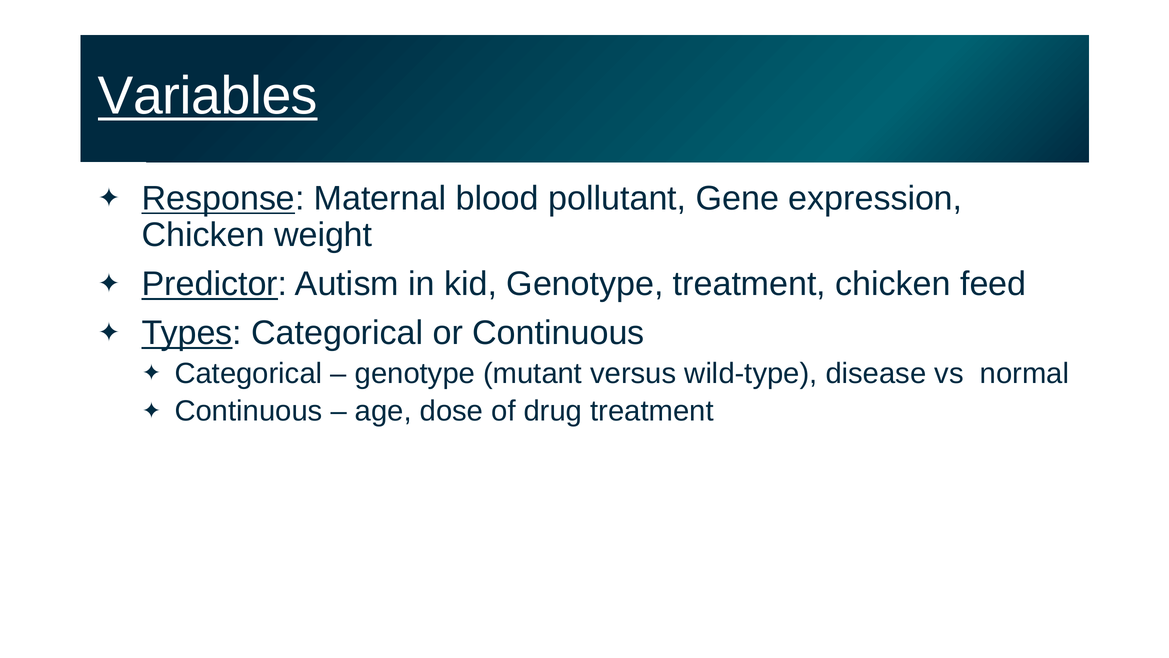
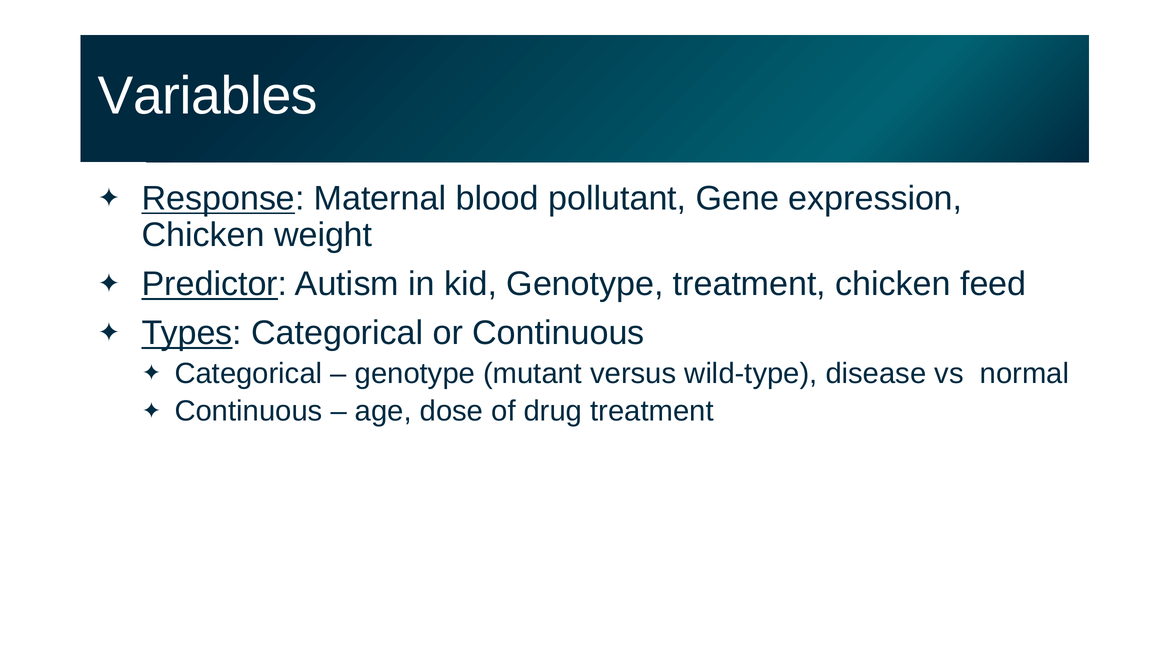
Variables underline: present -> none
